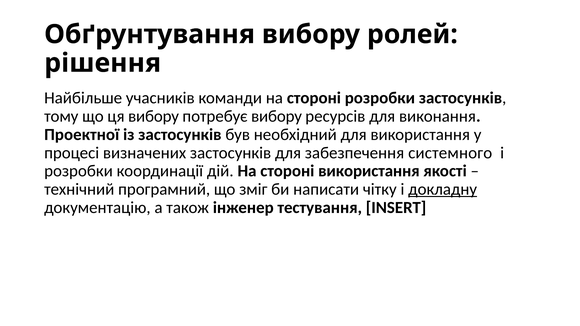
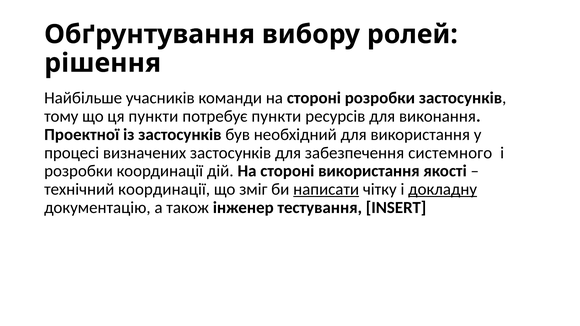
ця вибору: вибору -> пункти
потребує вибору: вибору -> пункти
технічний програмний: програмний -> координації
написати underline: none -> present
